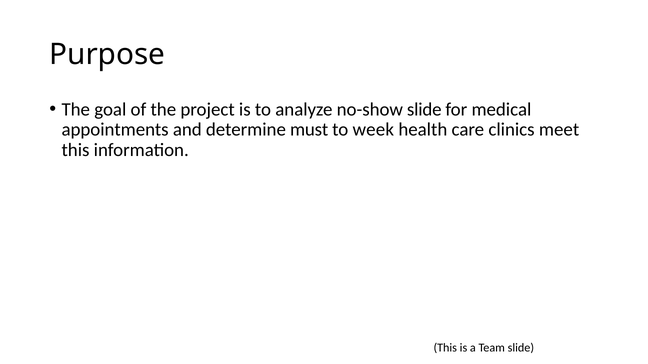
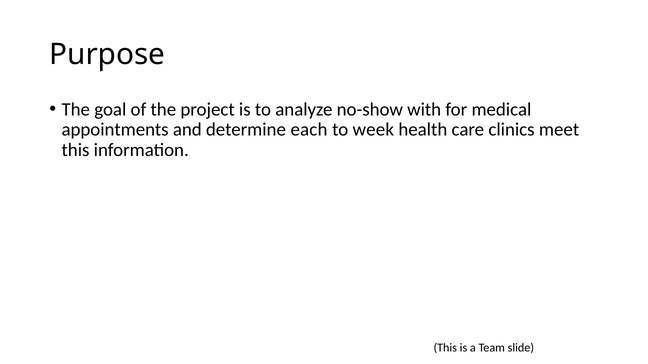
no-show slide: slide -> with
must: must -> each
